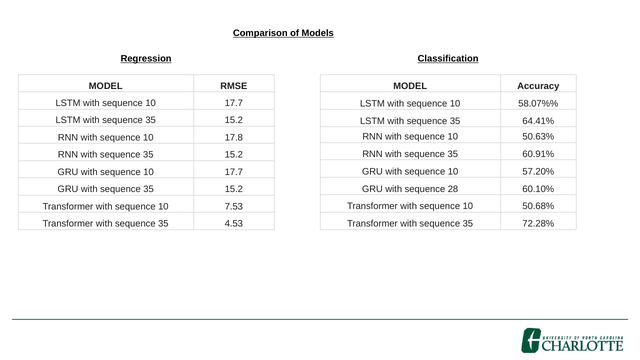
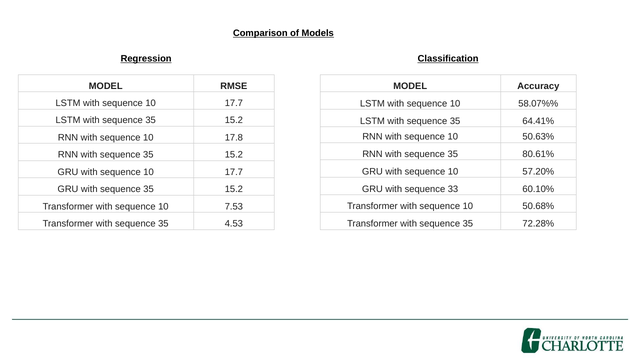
60.91%: 60.91% -> 80.61%
28: 28 -> 33
